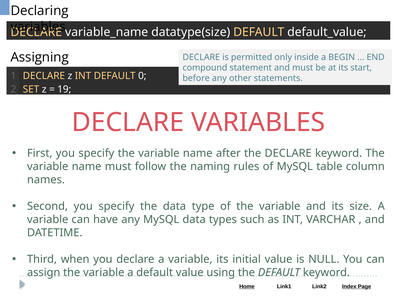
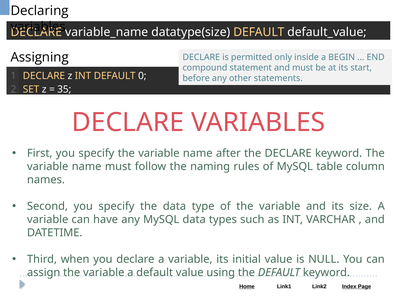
19: 19 -> 35
